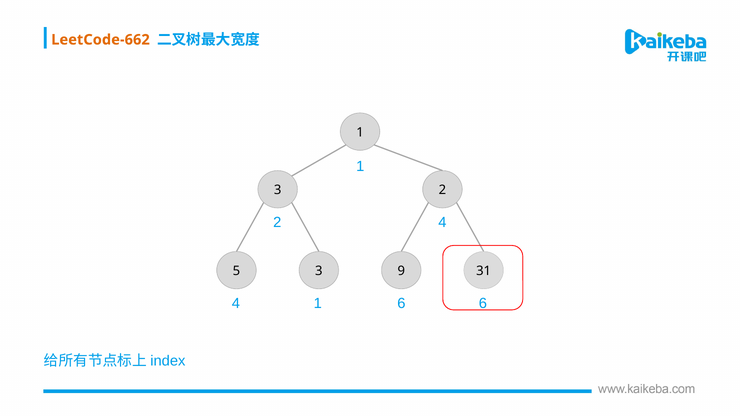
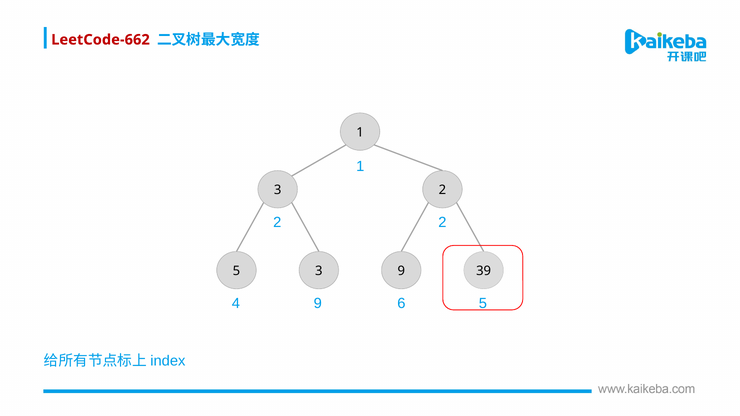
LeetCode-662 colour: orange -> red
2 4: 4 -> 2
31: 31 -> 39
4 1: 1 -> 9
6 6: 6 -> 5
